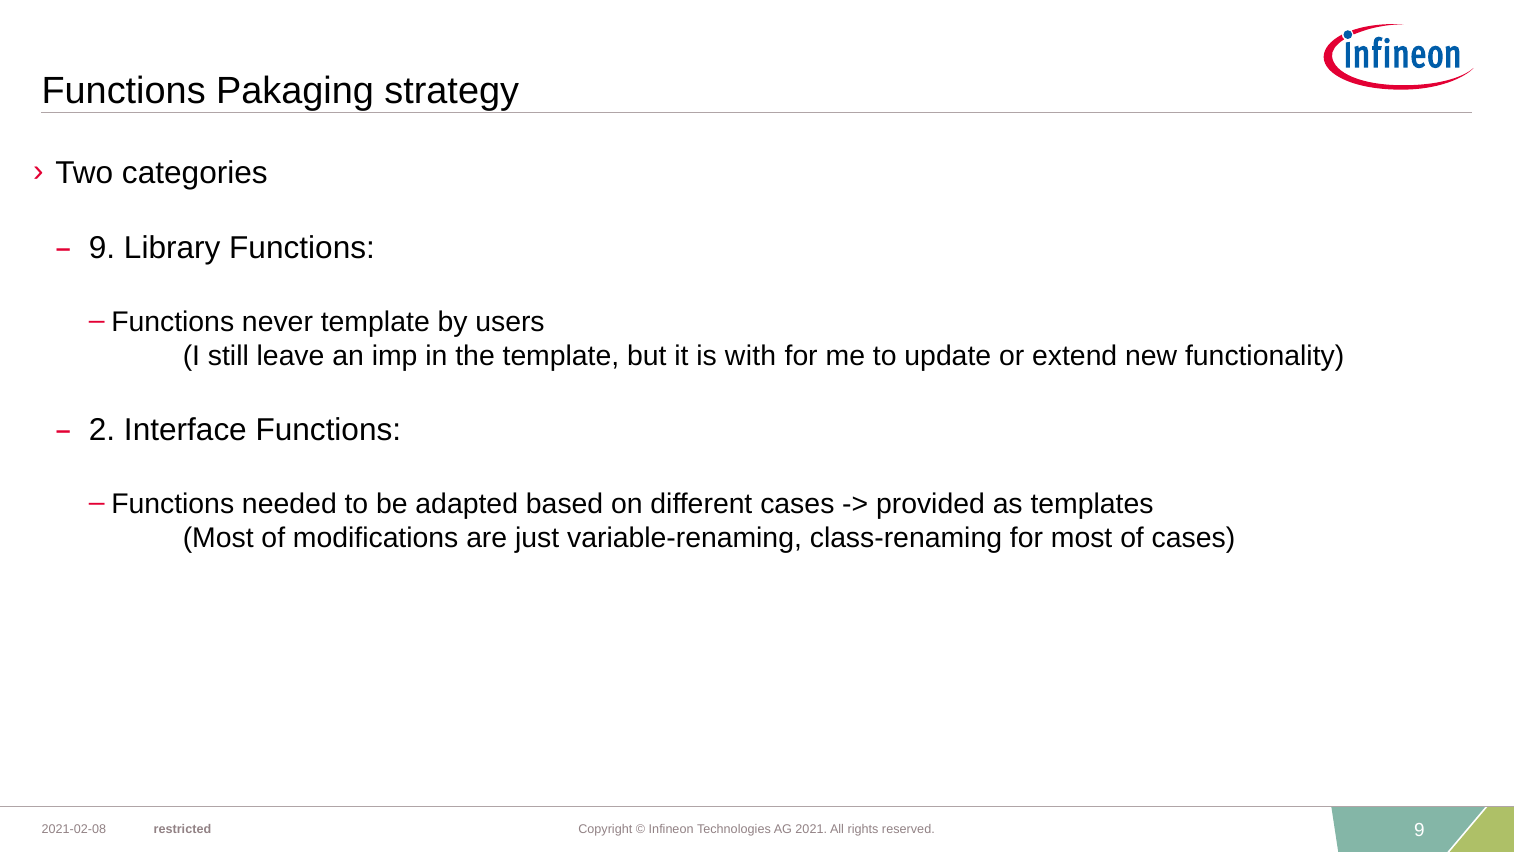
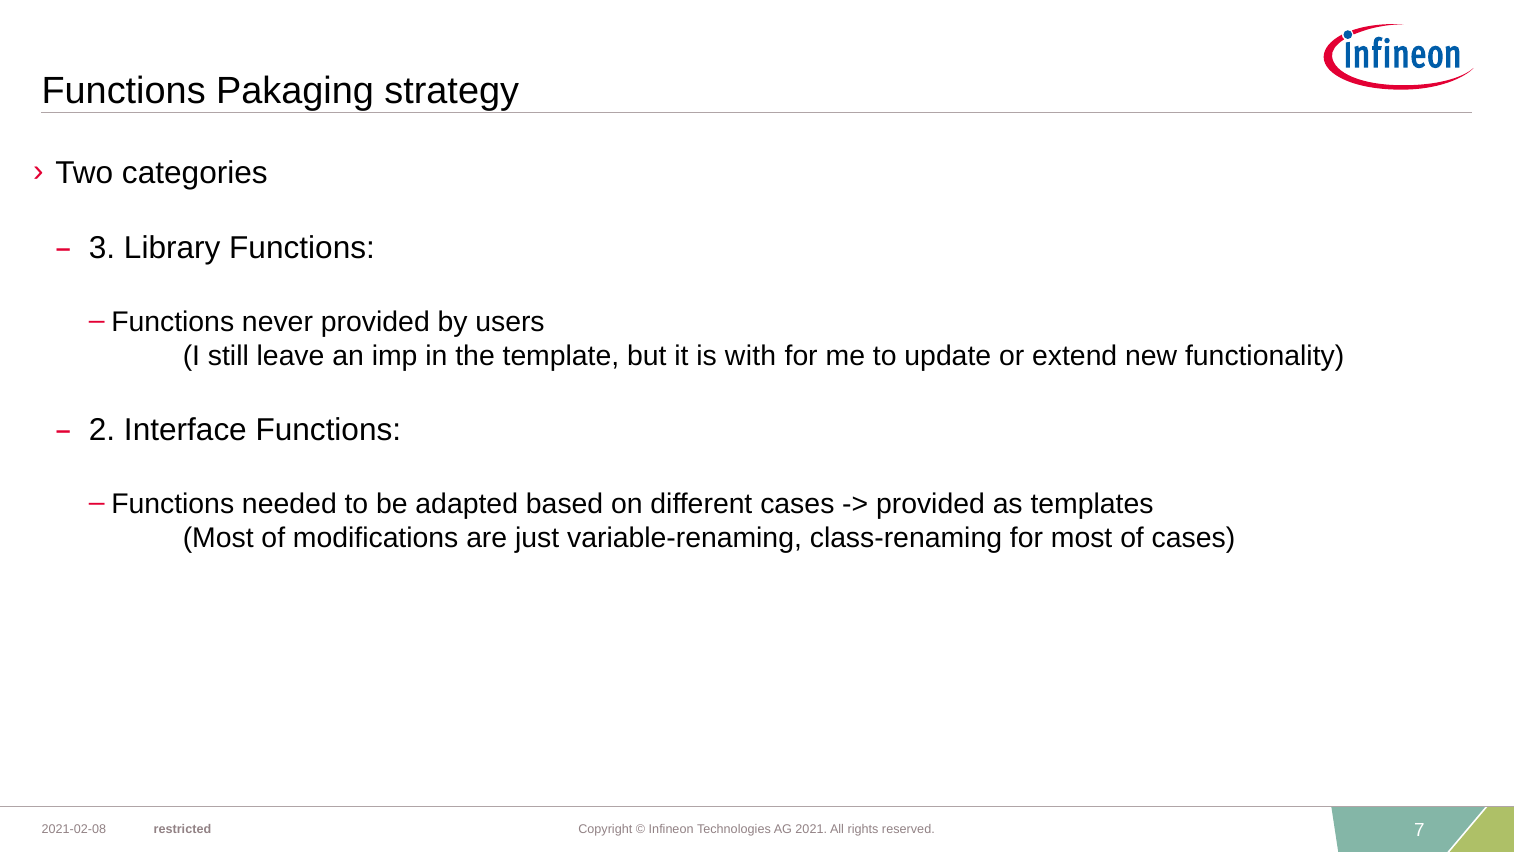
9 at (102, 248): 9 -> 3
never template: template -> provided
9 at (1419, 830): 9 -> 7
